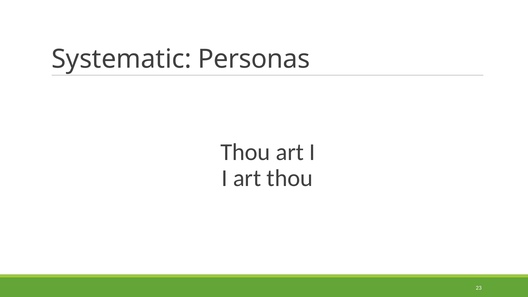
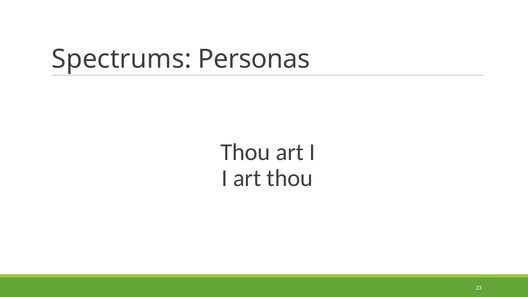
Systematic: Systematic -> Spectrums
